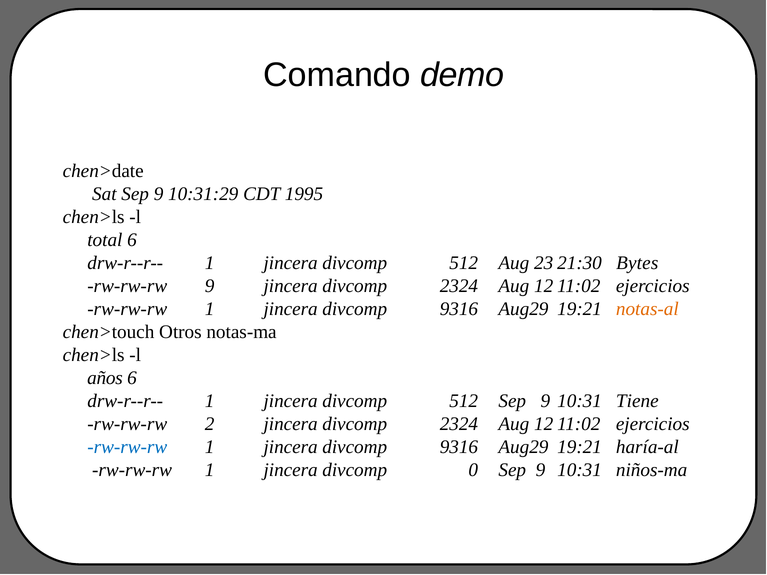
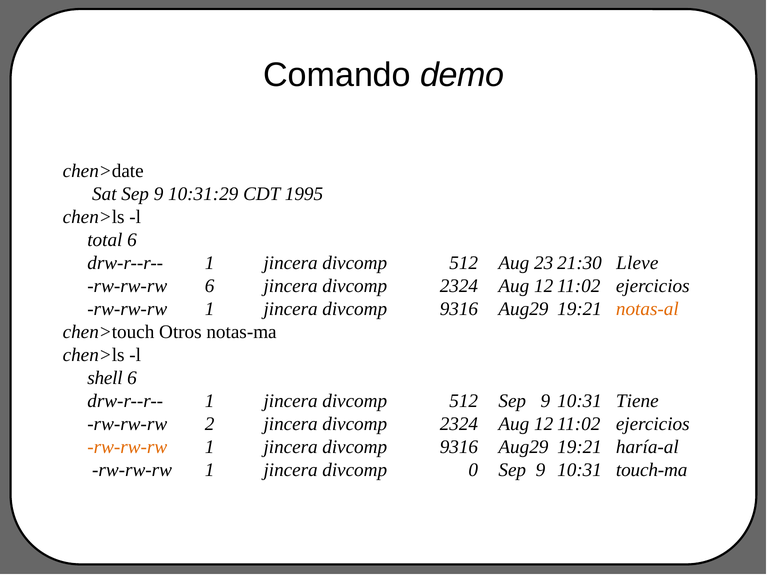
Bytes: Bytes -> Lleve
rw-rw-rw 9: 9 -> 6
años: años -> shell
rw-rw-rw at (127, 447) colour: blue -> orange
niños-ma: niños-ma -> touch-ma
